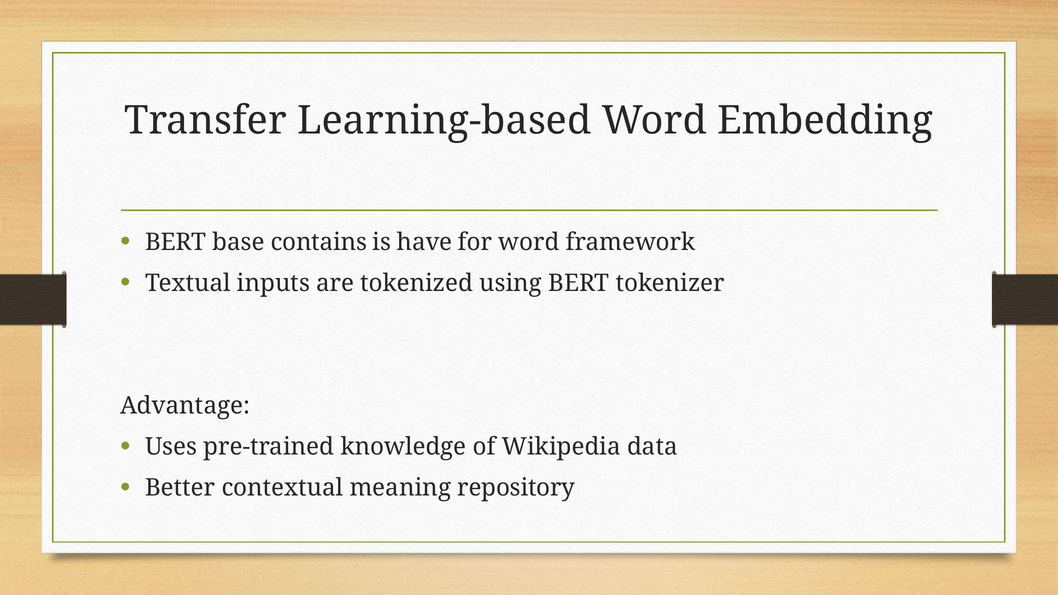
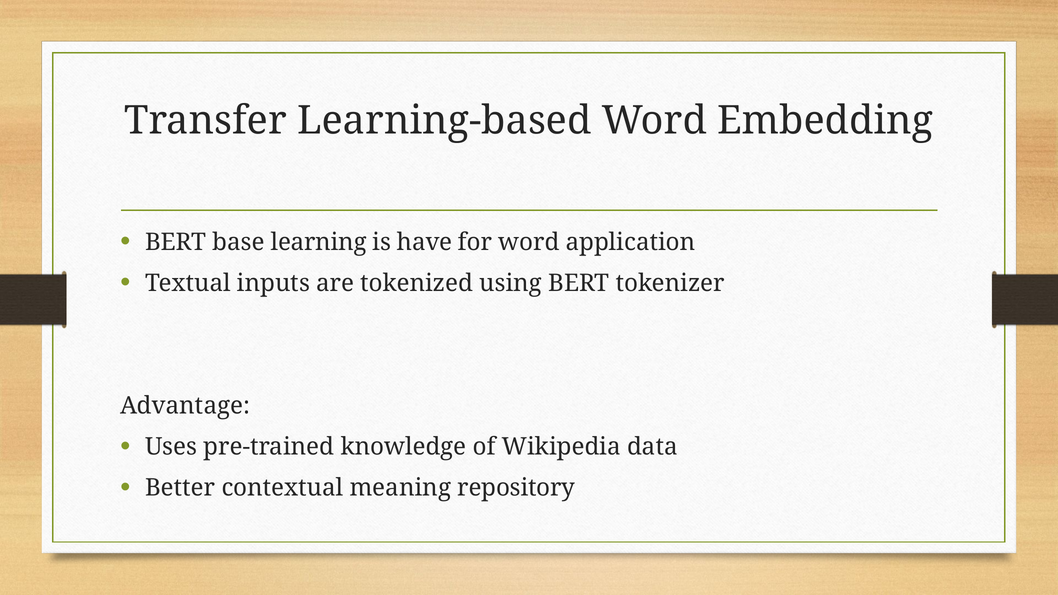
contains: contains -> learning
framework: framework -> application
